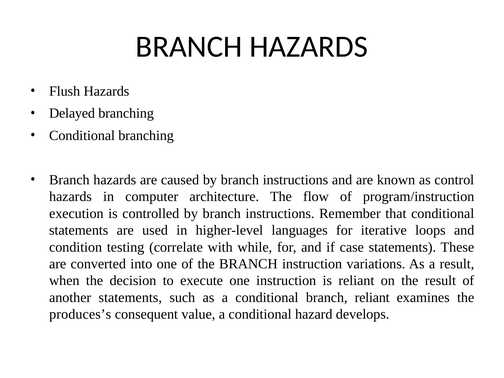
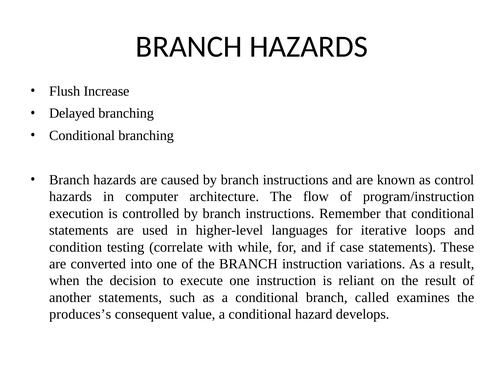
Flush Hazards: Hazards -> Increase
branch reliant: reliant -> called
